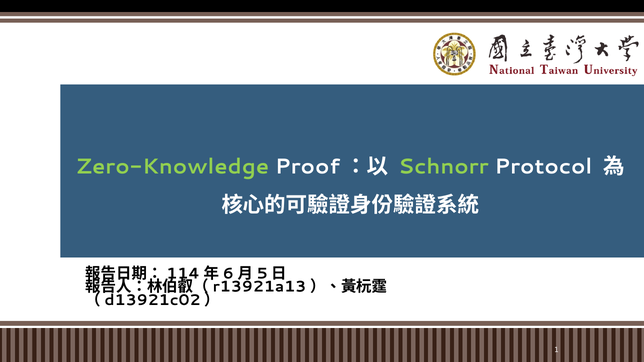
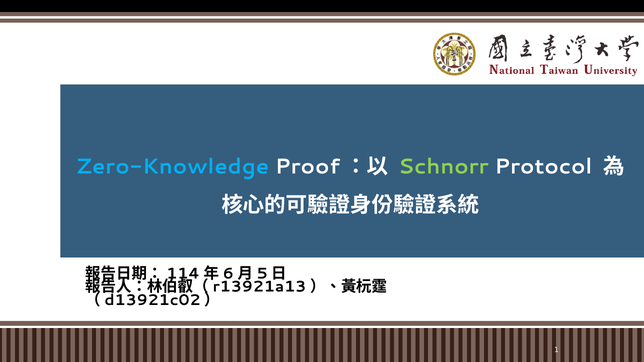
Zero-Knowledge colour: light green -> light blue
